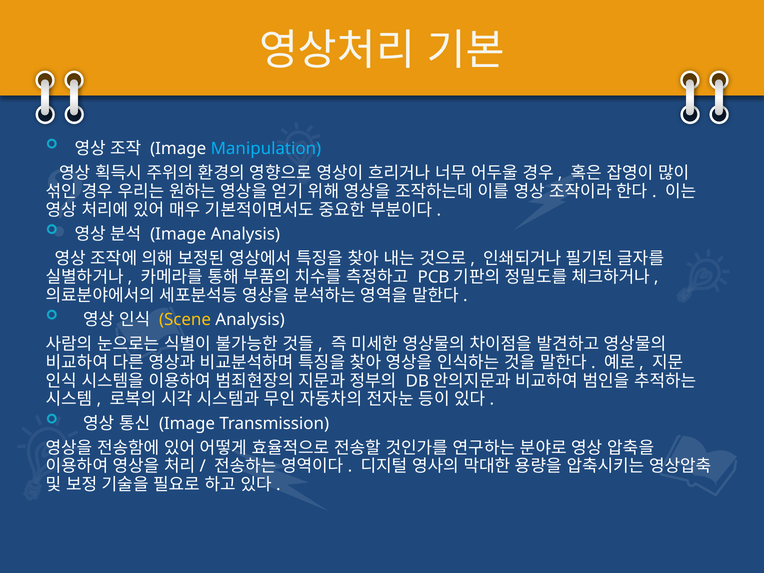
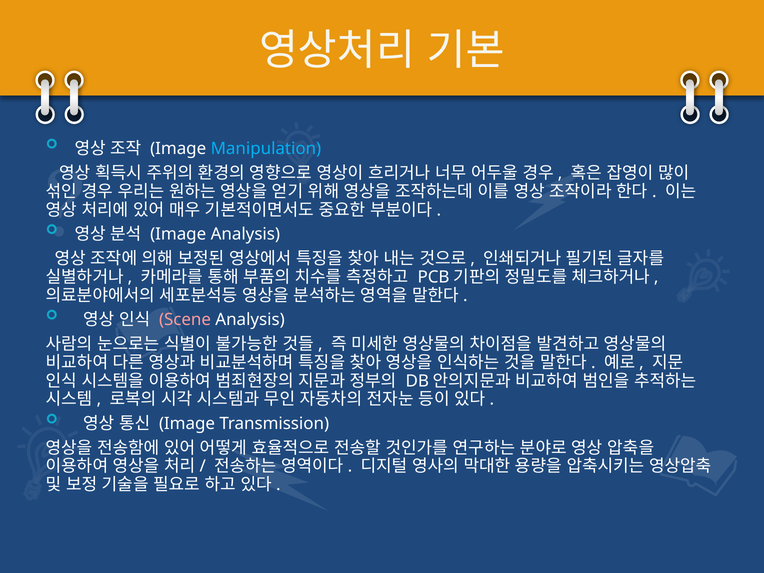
Scene colour: yellow -> pink
